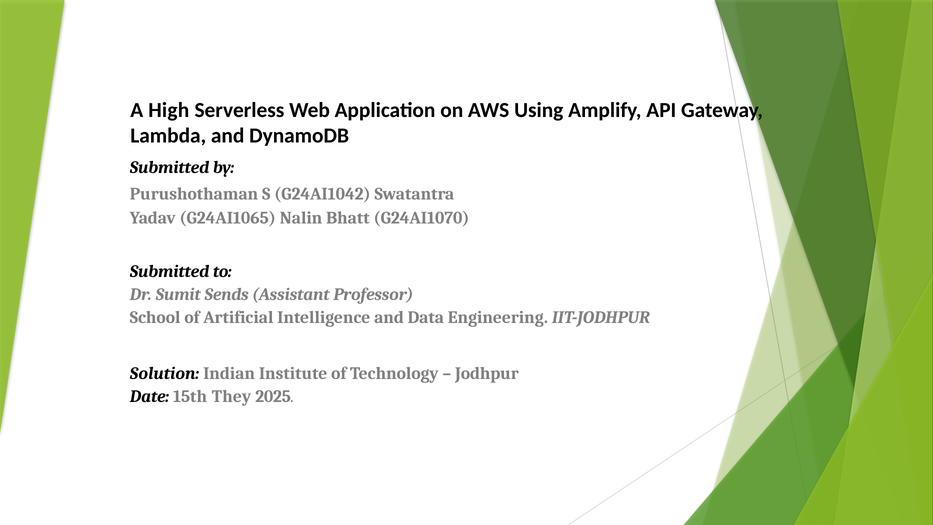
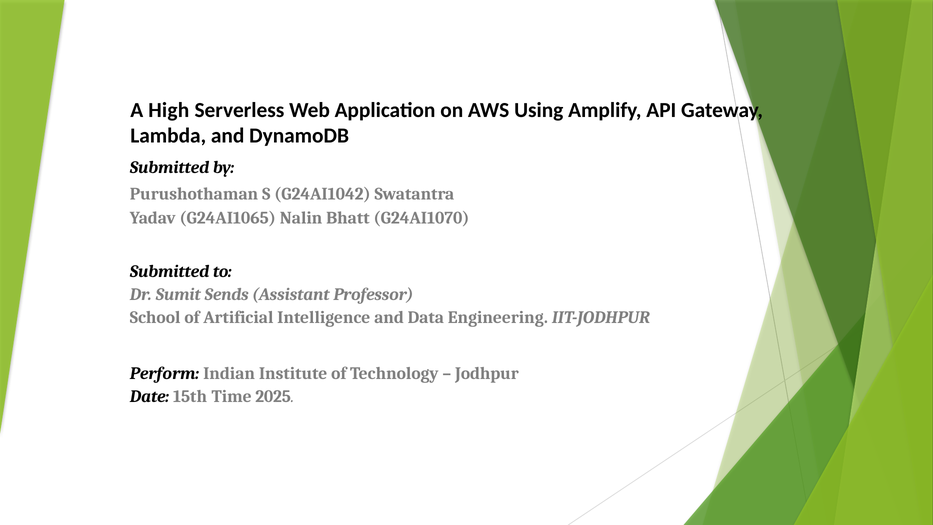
Solution: Solution -> Perform
They: They -> Time
